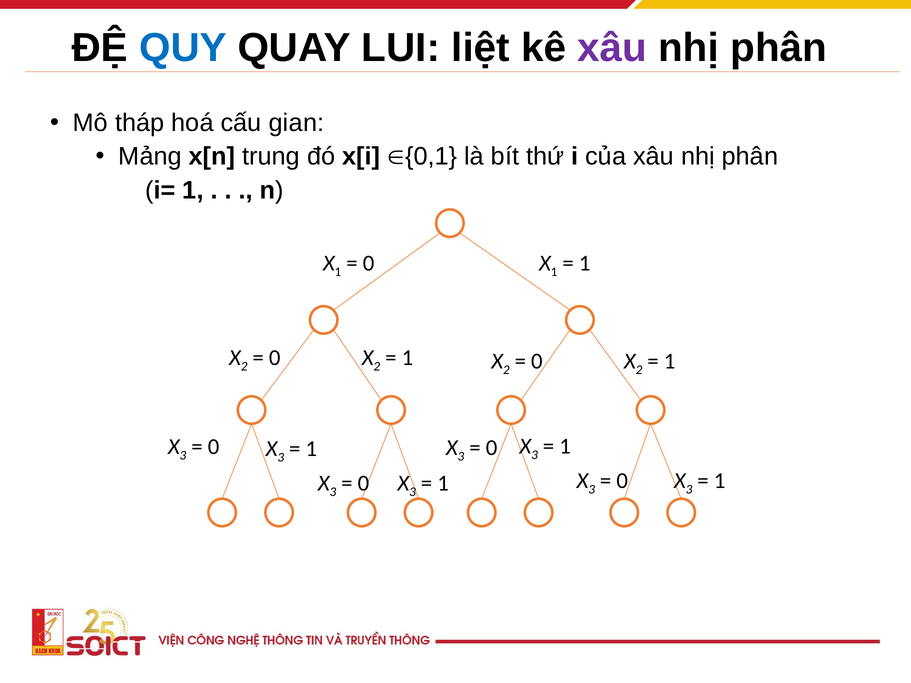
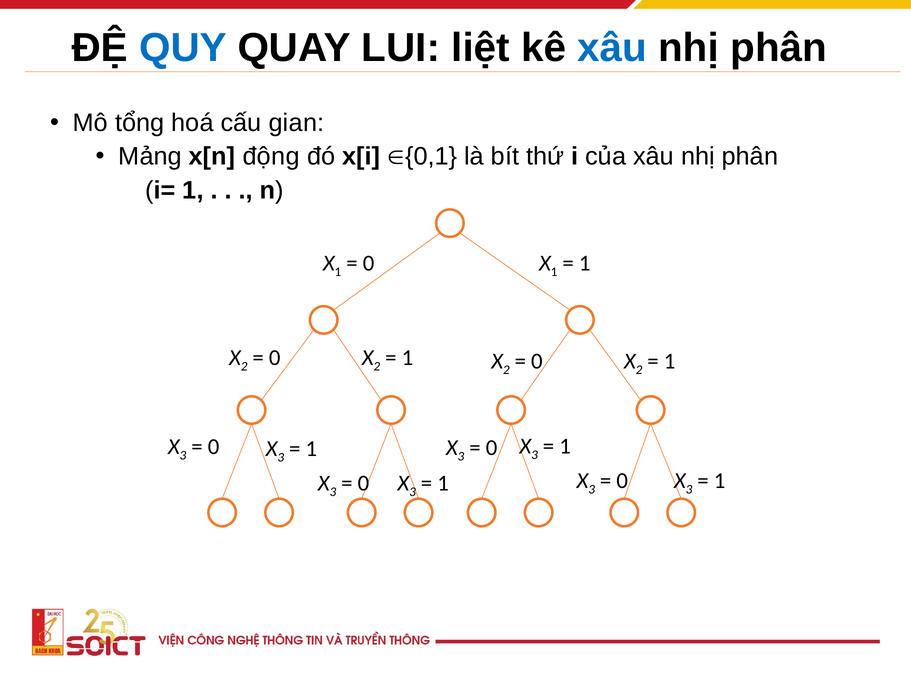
xâu at (612, 48) colour: purple -> blue
tháp: tháp -> tổng
trung: trung -> động
